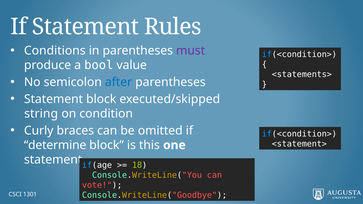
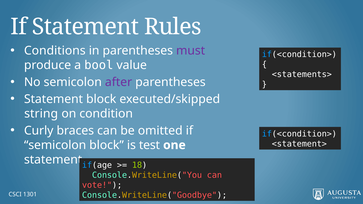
after colour: blue -> purple
determine at (55, 145): determine -> semicolon
this: this -> test
